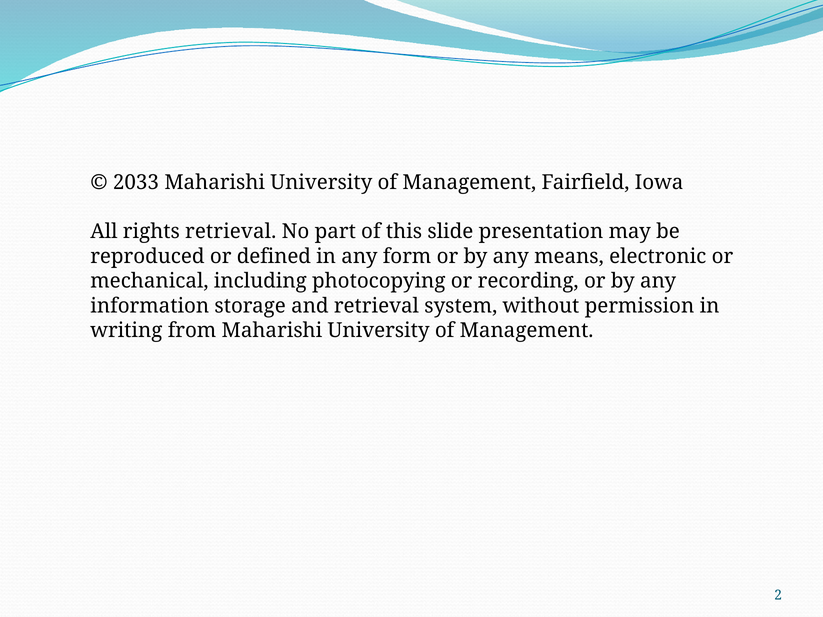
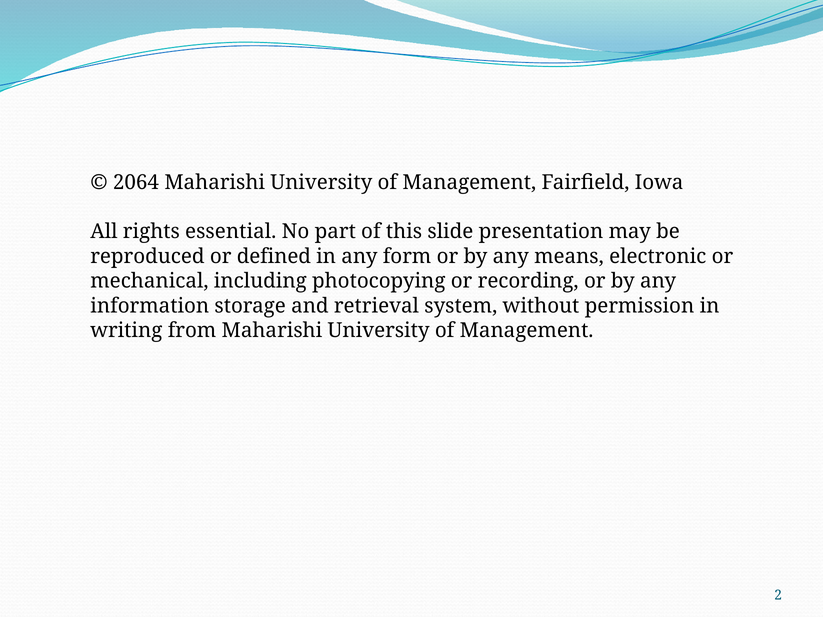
2033: 2033 -> 2064
rights retrieval: retrieval -> essential
